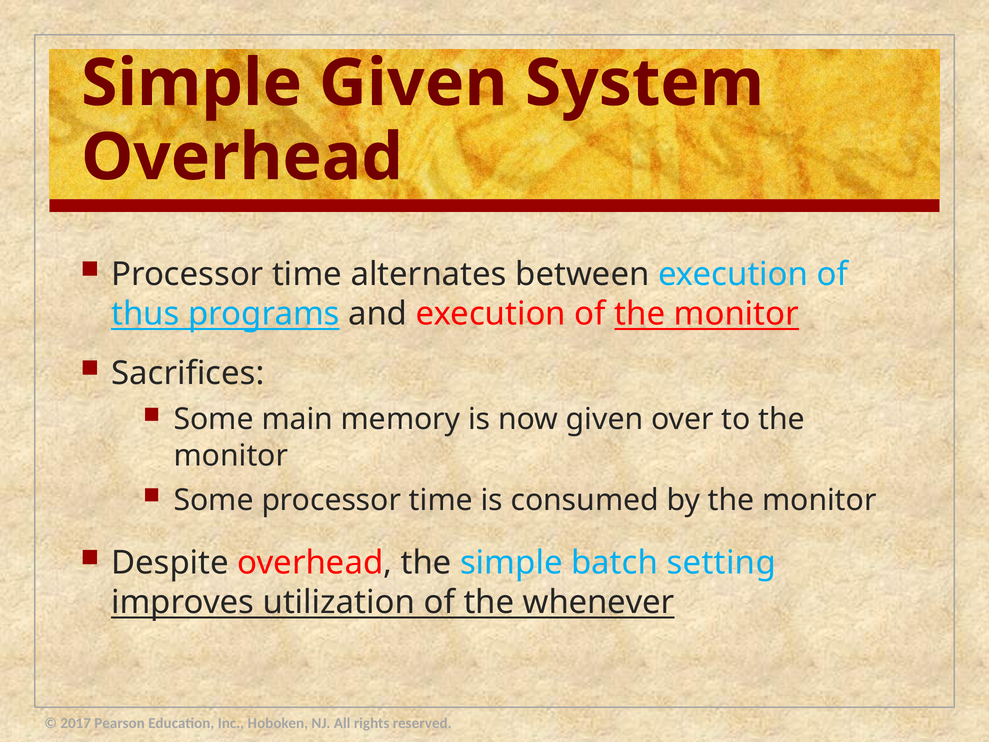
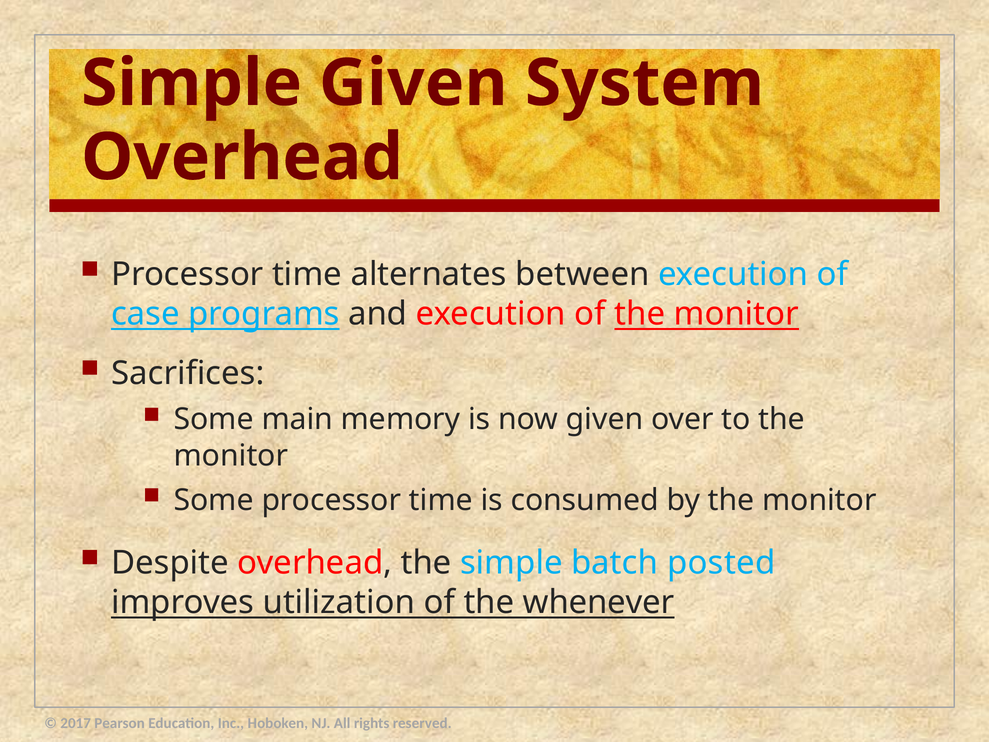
thus: thus -> case
setting: setting -> posted
